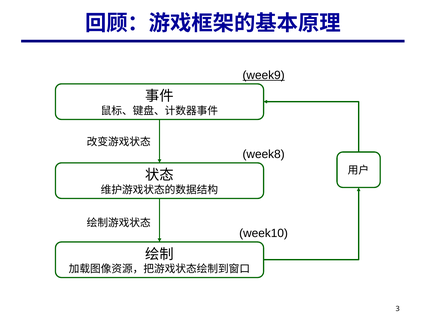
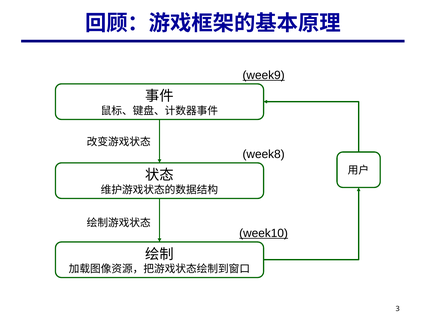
week10 underline: none -> present
